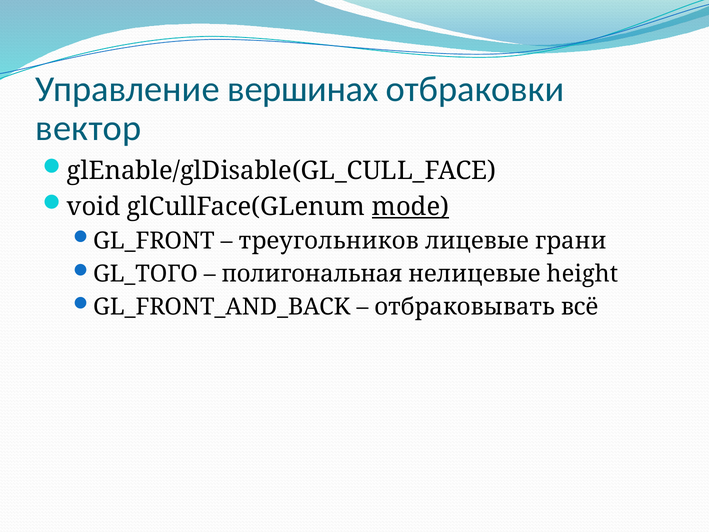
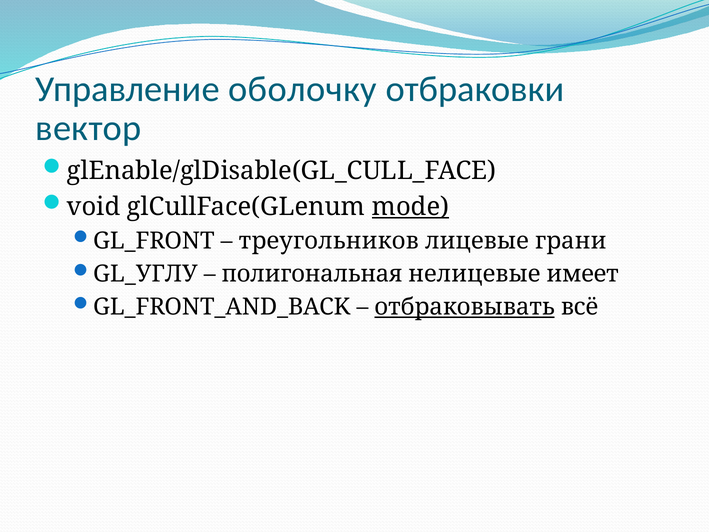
вершинах: вершинах -> оболочку
GL_ТОГО: GL_ТОГО -> GL_УГЛУ
height: height -> имеет
отбраковывать underline: none -> present
